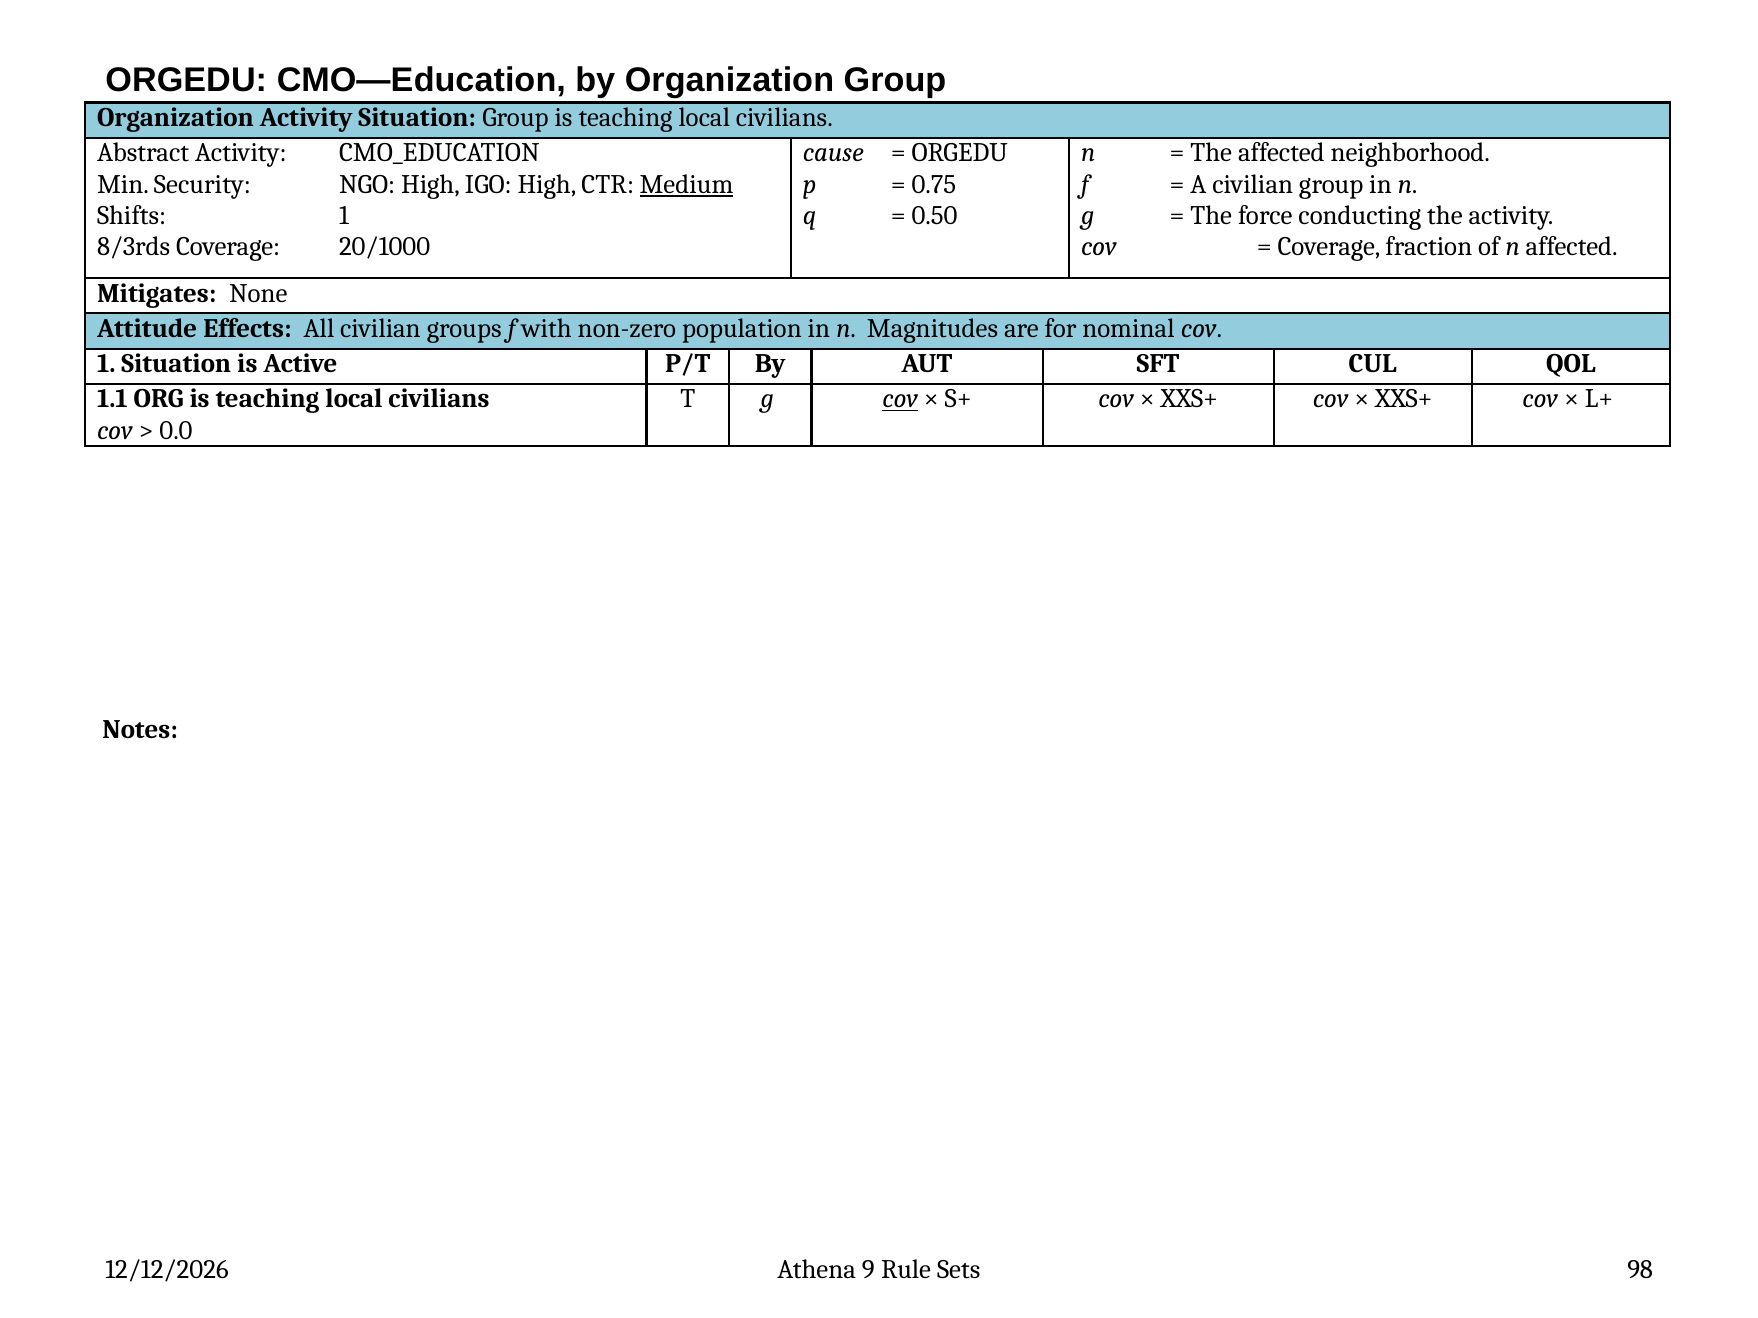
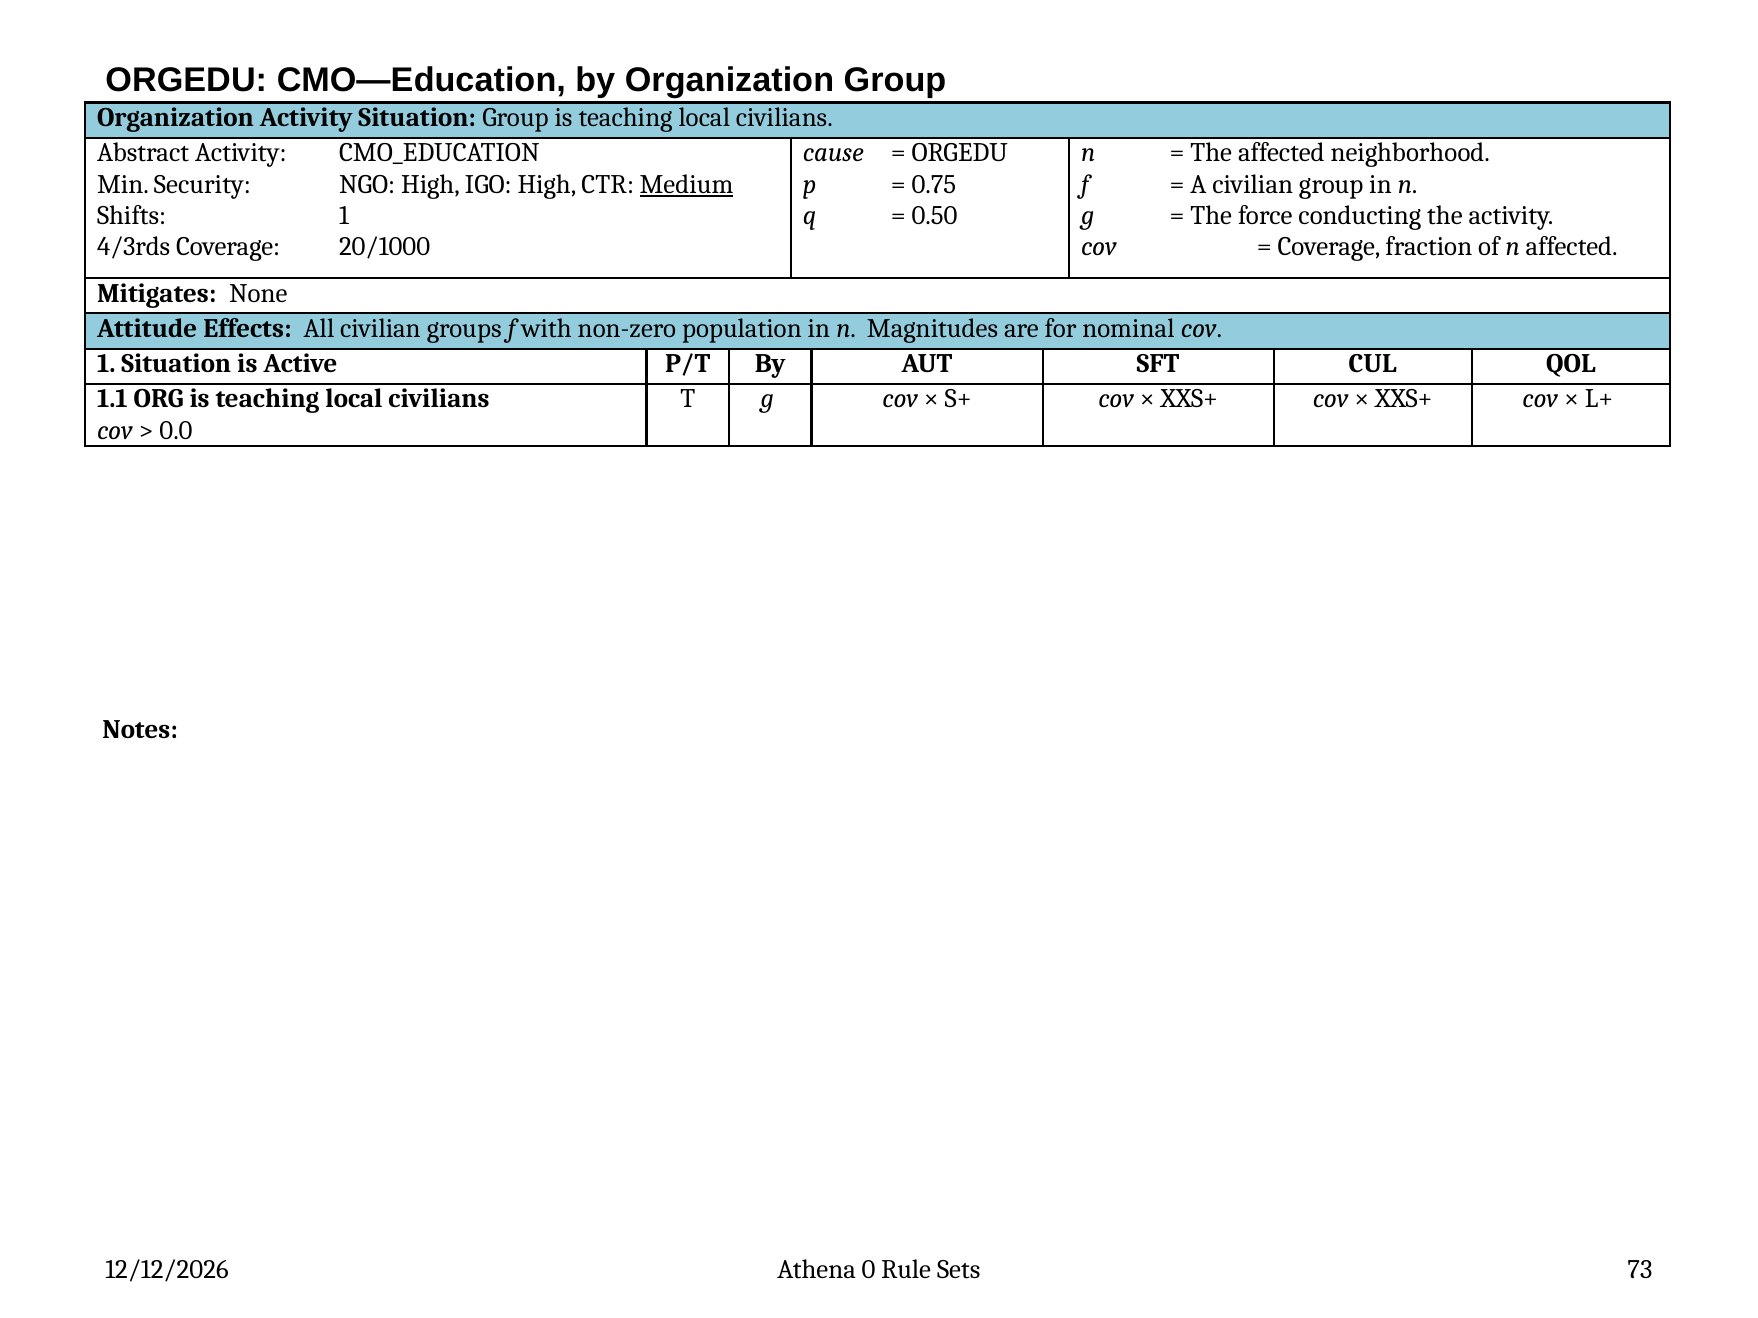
8/3rds: 8/3rds -> 4/3rds
cov at (900, 399) underline: present -> none
9: 9 -> 0
98: 98 -> 73
